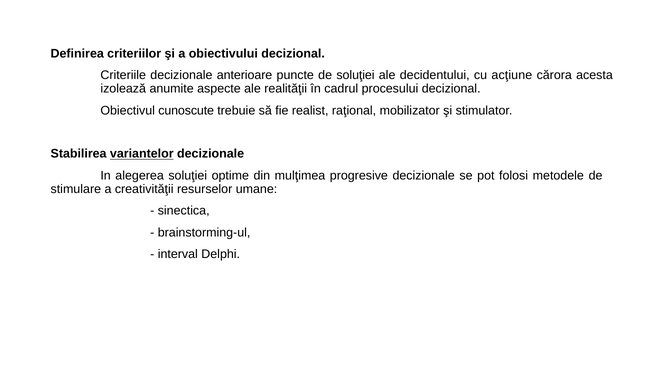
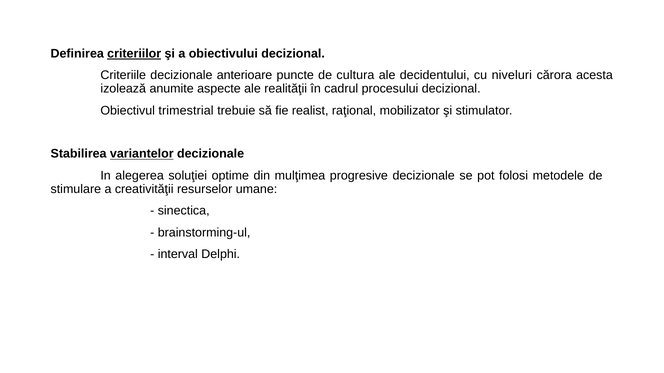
criteriilor underline: none -> present
de soluţiei: soluţiei -> cultura
acţiune: acţiune -> niveluri
cunoscute: cunoscute -> trimestrial
